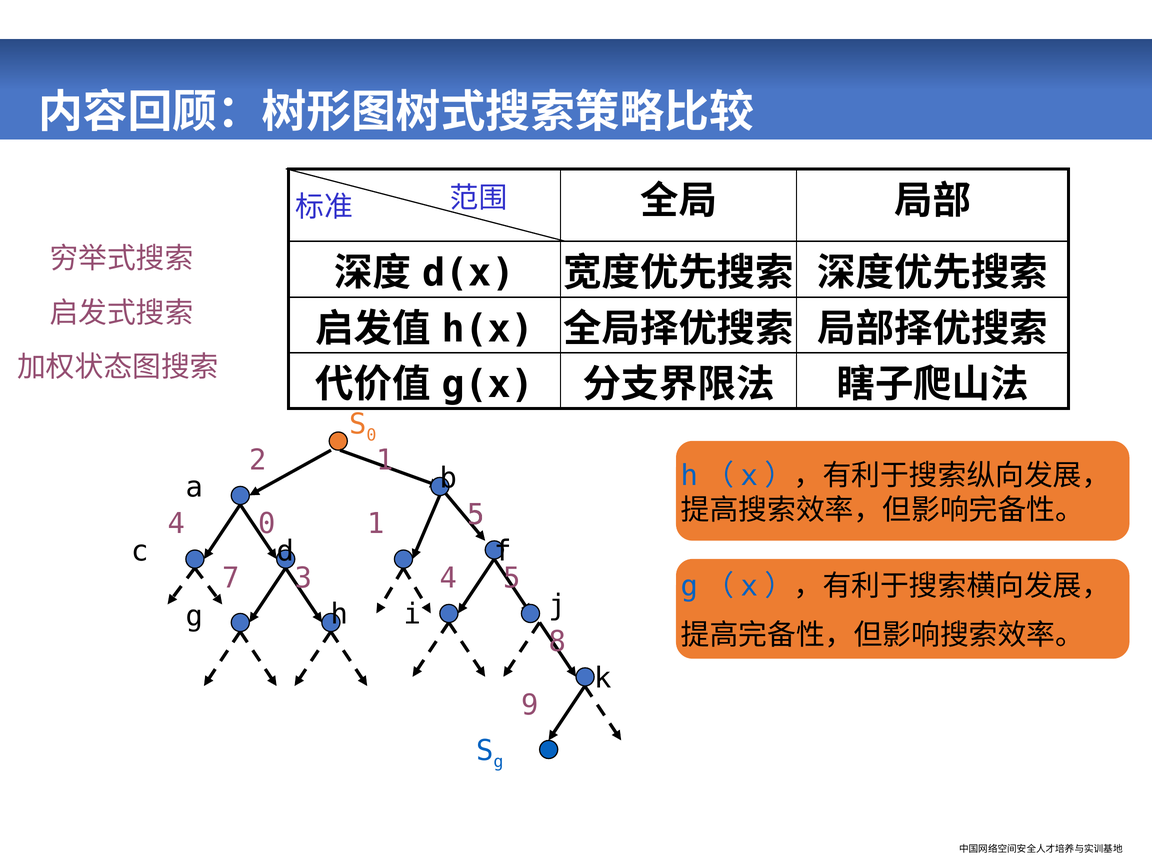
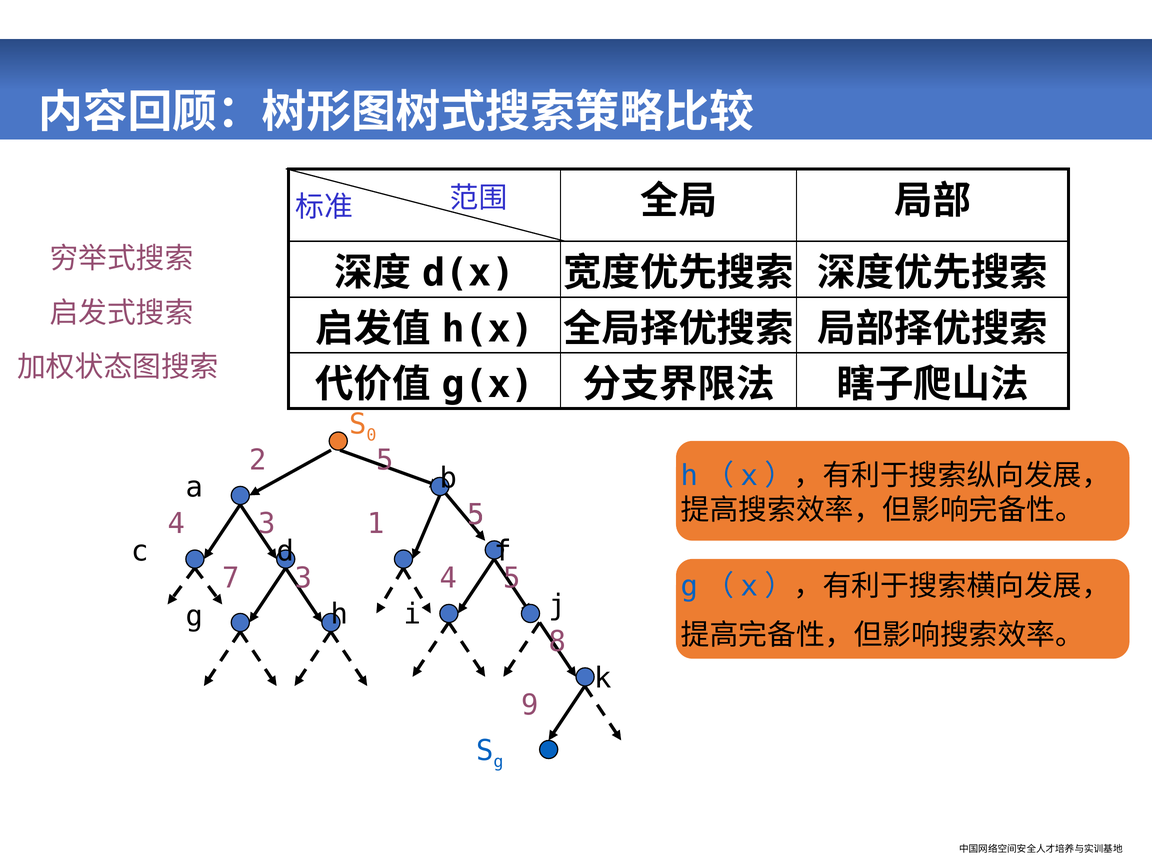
2 1: 1 -> 5
0 at (267, 524): 0 -> 3
